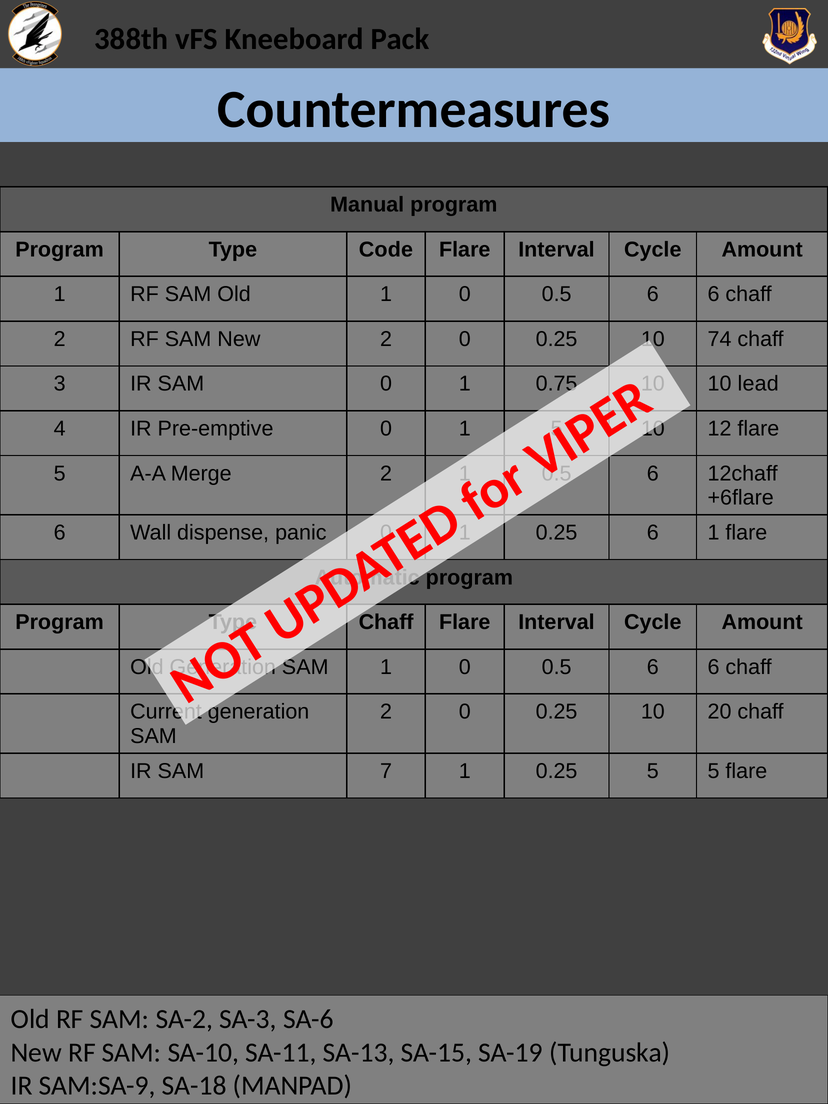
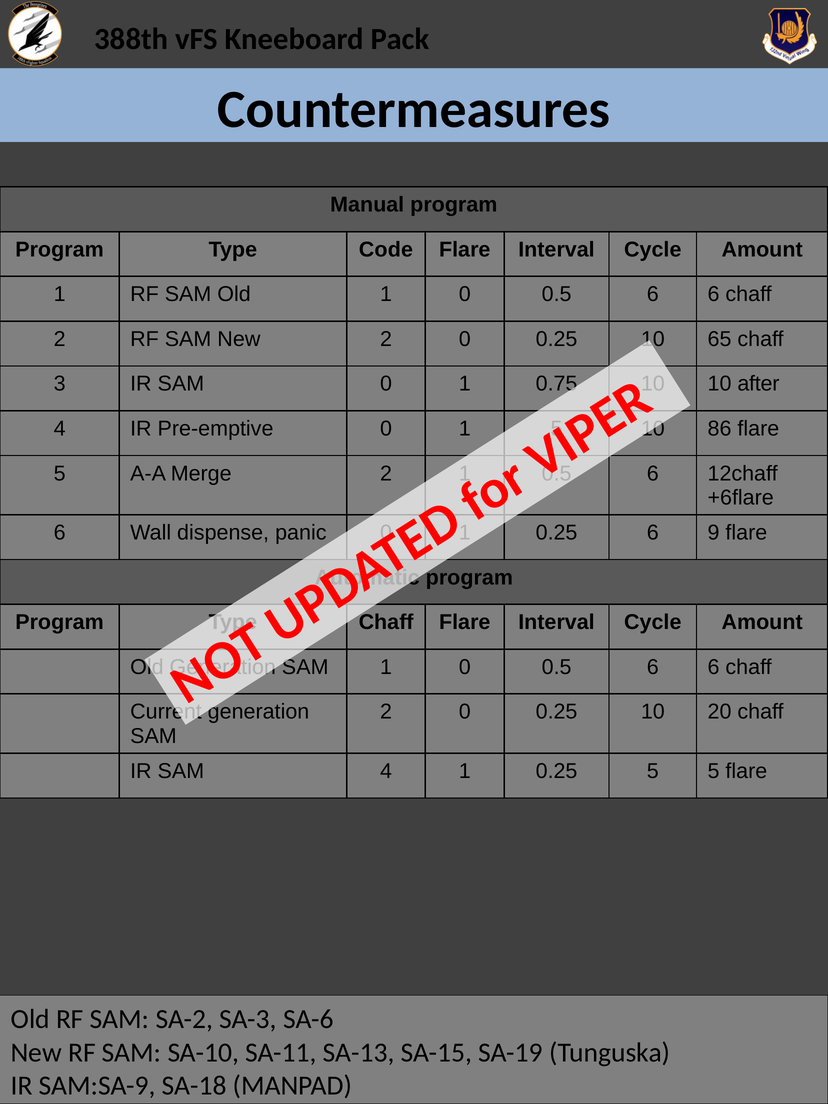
74: 74 -> 65
lead: lead -> after
12: 12 -> 86
1 at (714, 533): 1 -> 9
SAM 7: 7 -> 4
